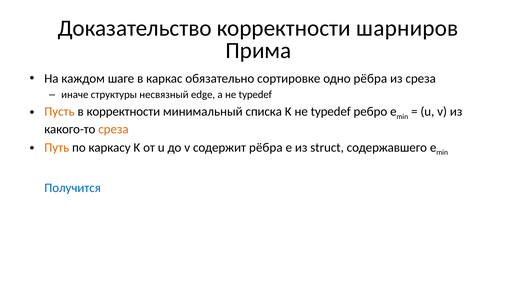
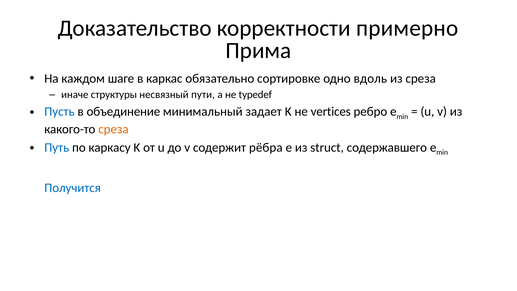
шарниров: шарниров -> примерно
одно рёбра: рёбра -> вдоль
edge: edge -> пути
Пусть colour: orange -> blue
в корректности: корректности -> объединение
списка: списка -> задает
K не typedef: typedef -> vertices
Путь colour: orange -> blue
